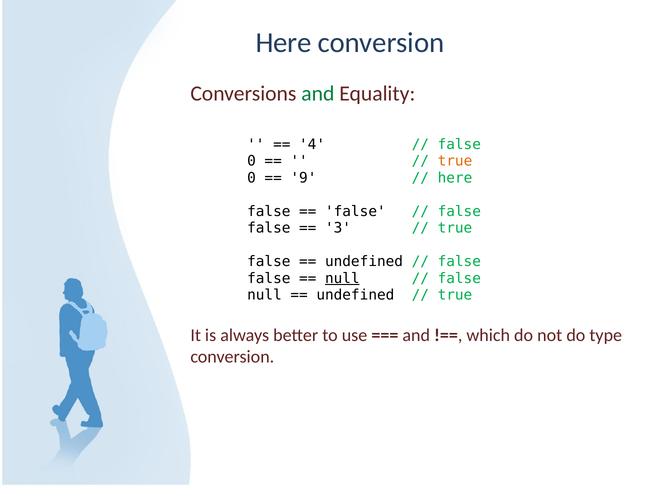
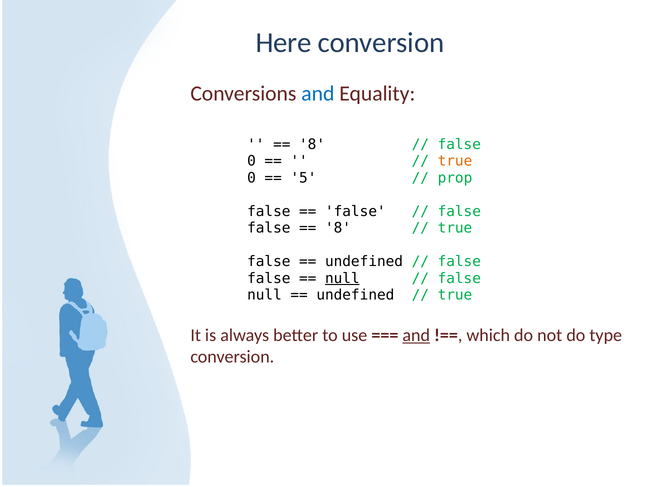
and at (318, 93) colour: green -> blue
4 at (312, 144): 4 -> 8
9: 9 -> 5
here at (455, 178): here -> prop
3 at (338, 228): 3 -> 8
and at (416, 335) underline: none -> present
